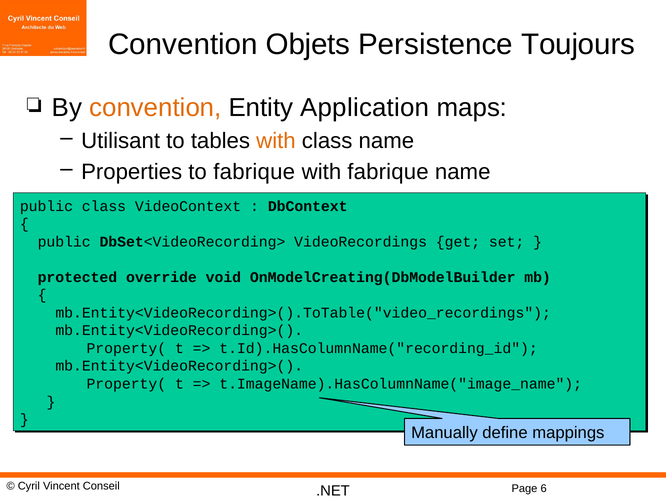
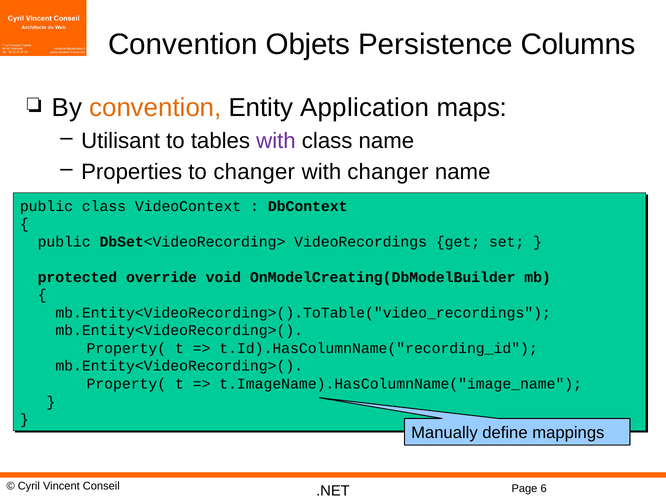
Toujours: Toujours -> Columns
with at (276, 141) colour: orange -> purple
to fabrique: fabrique -> changer
with fabrique: fabrique -> changer
